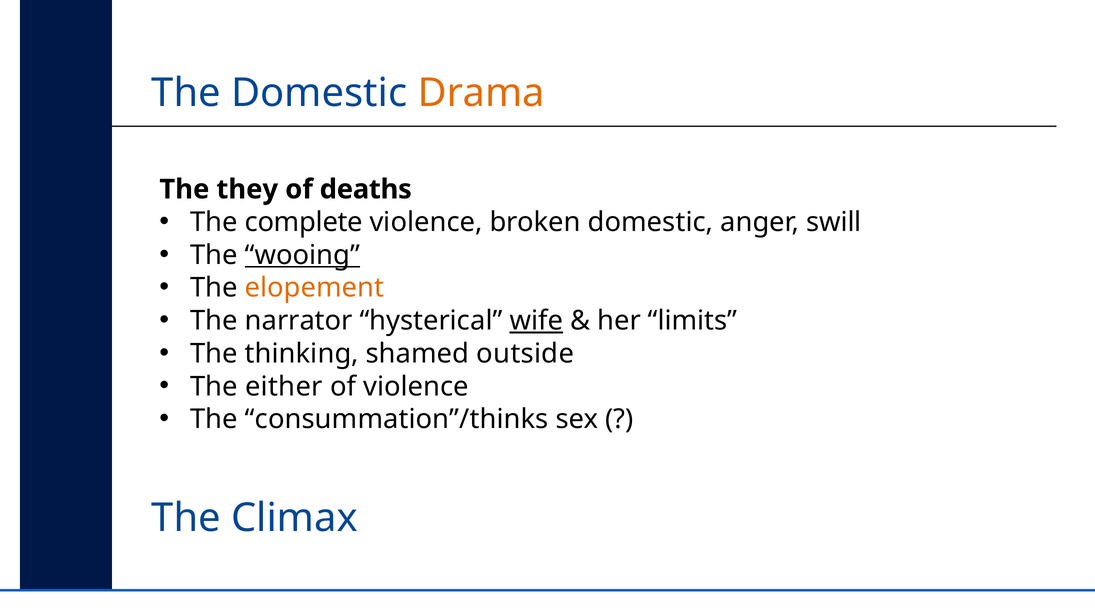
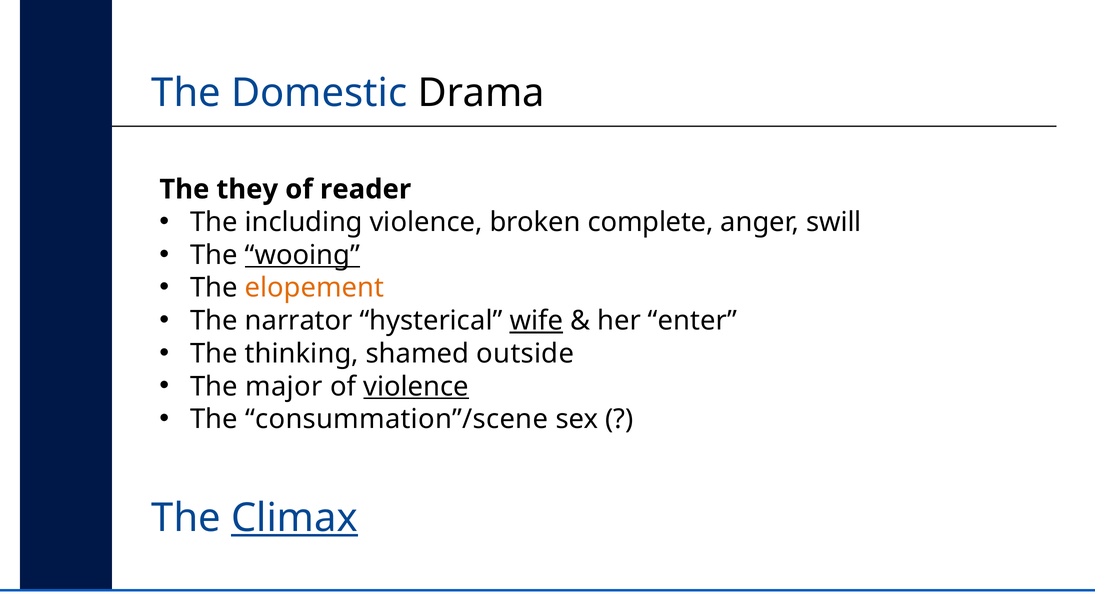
Drama colour: orange -> black
deaths: deaths -> reader
complete: complete -> including
broken domestic: domestic -> complete
limits: limits -> enter
either: either -> major
violence at (416, 386) underline: none -> present
consummation”/thinks: consummation”/thinks -> consummation”/scene
Climax underline: none -> present
